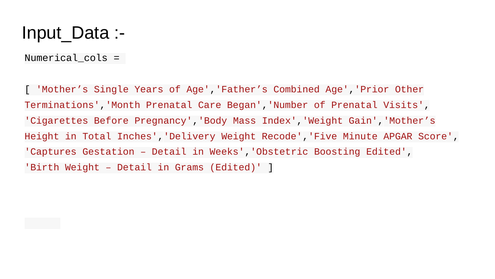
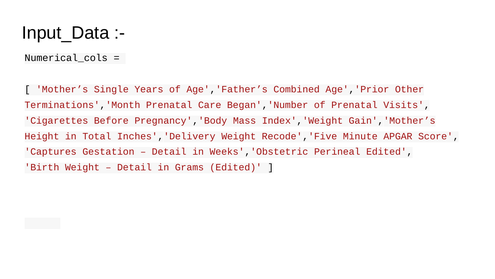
Boosting: Boosting -> Perineal
